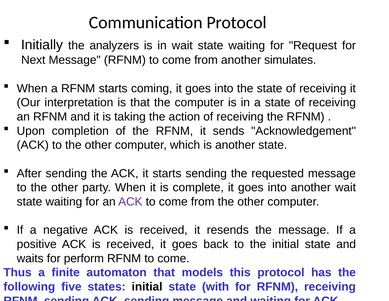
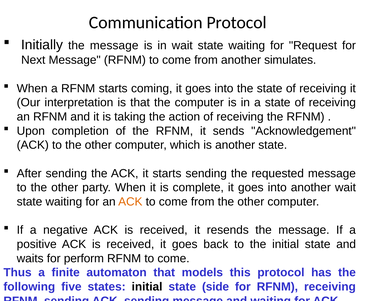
Initially the analyzers: analyzers -> message
ACK at (130, 201) colour: purple -> orange
with: with -> side
